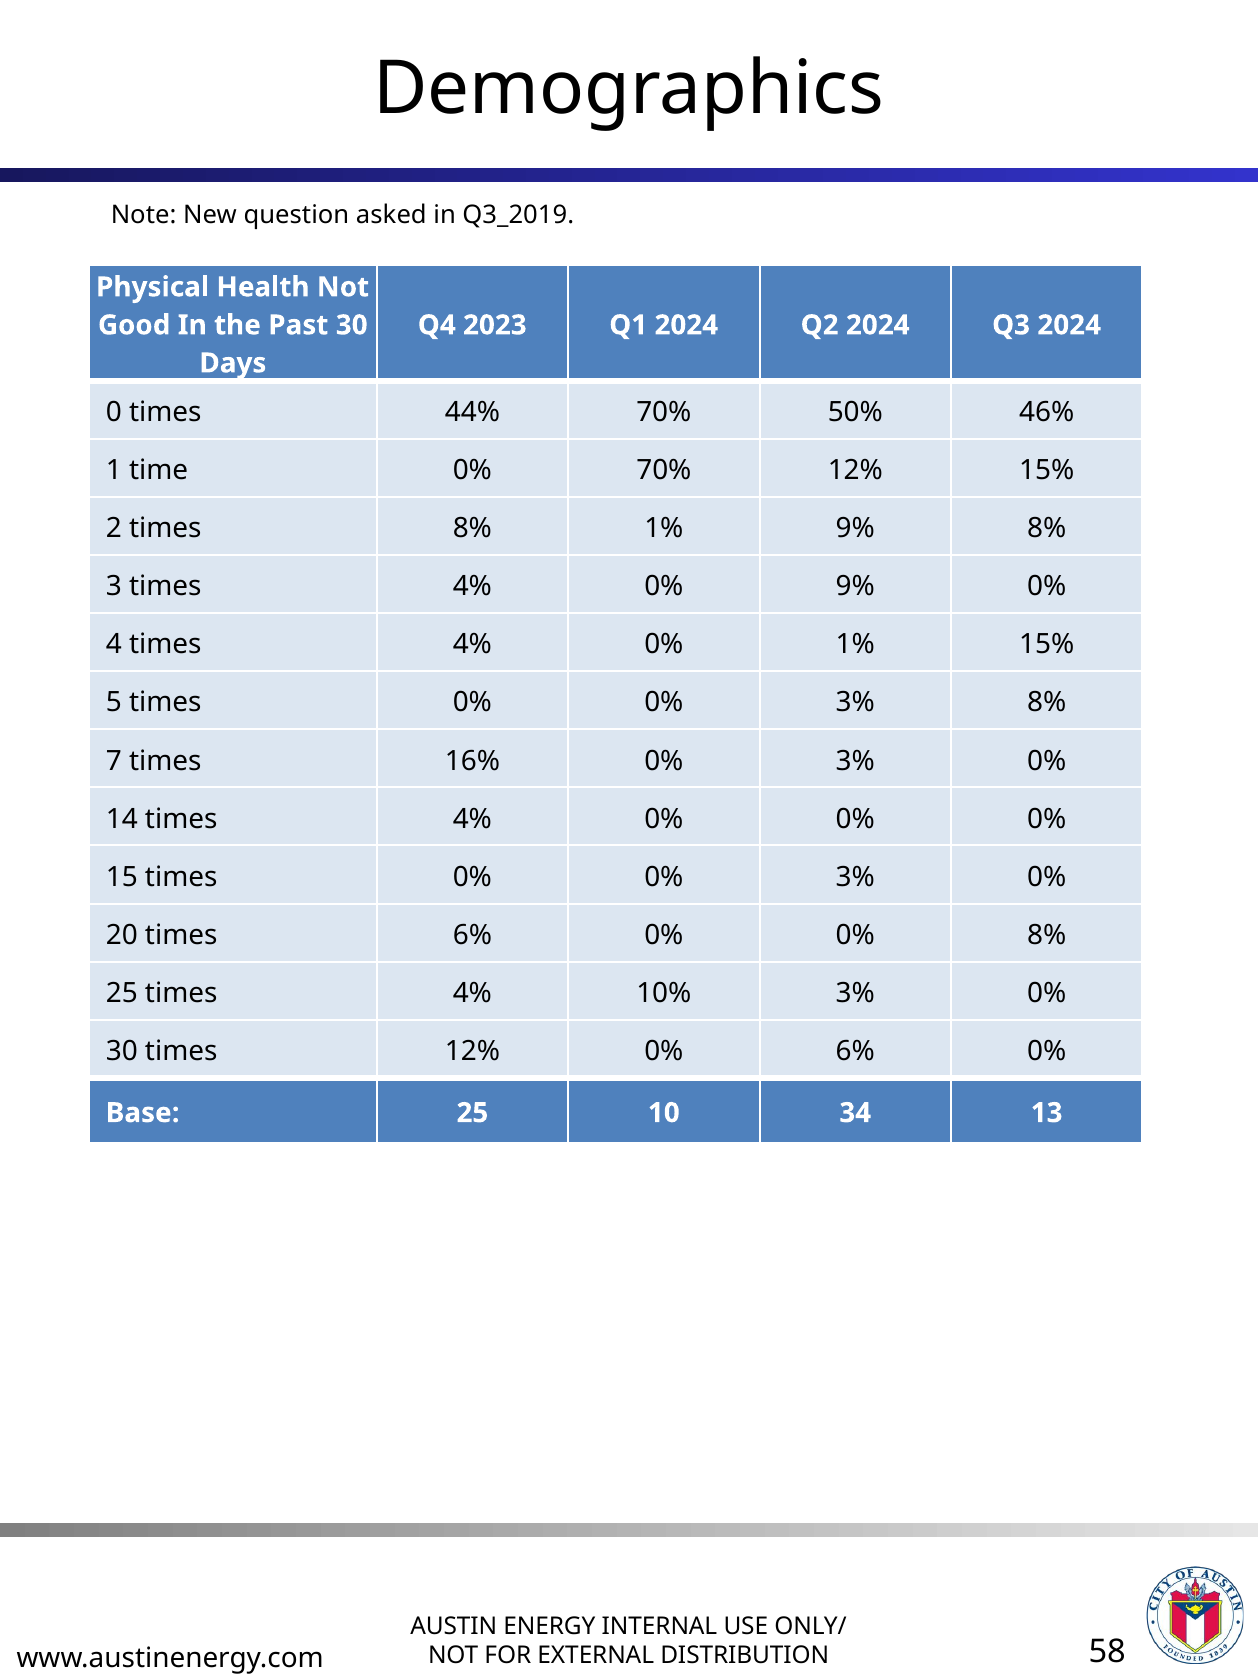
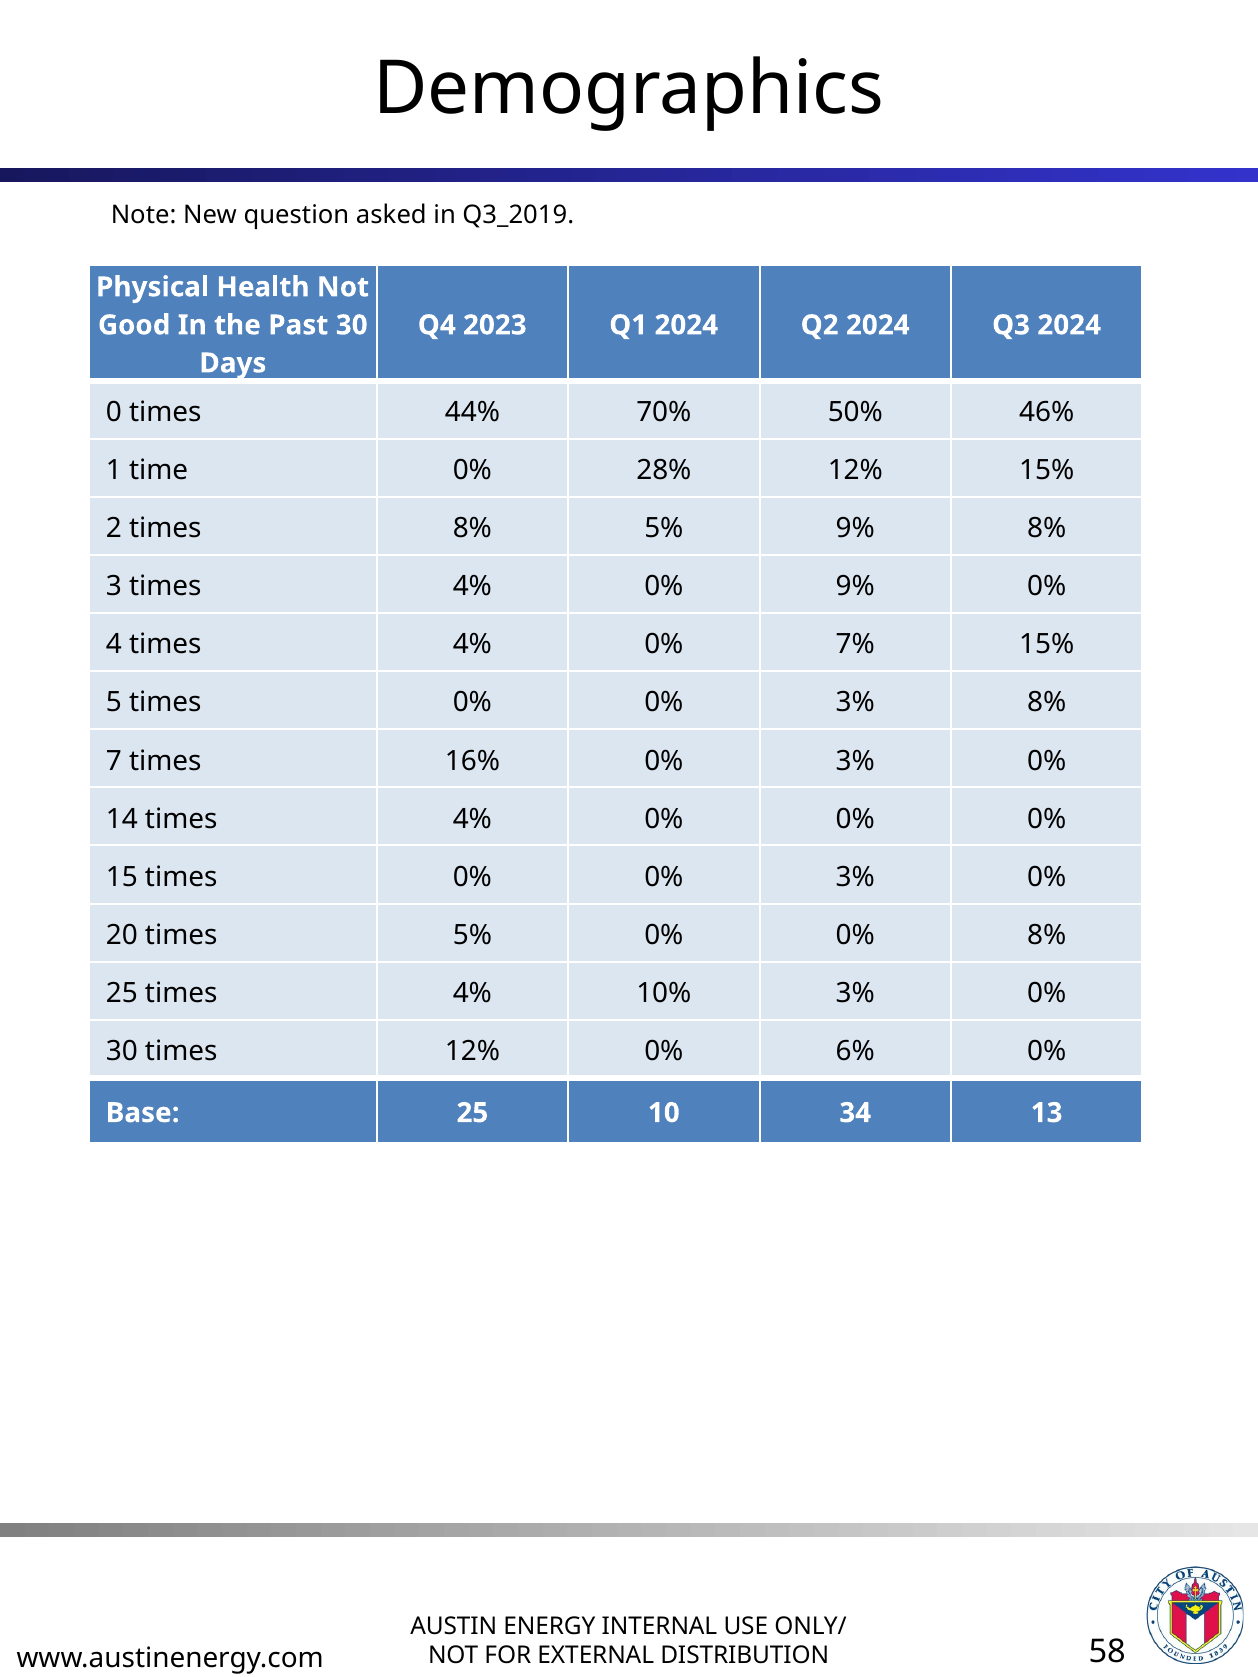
0% 70%: 70% -> 28%
8% 1%: 1% -> 5%
0% 1%: 1% -> 7%
times 6%: 6% -> 5%
